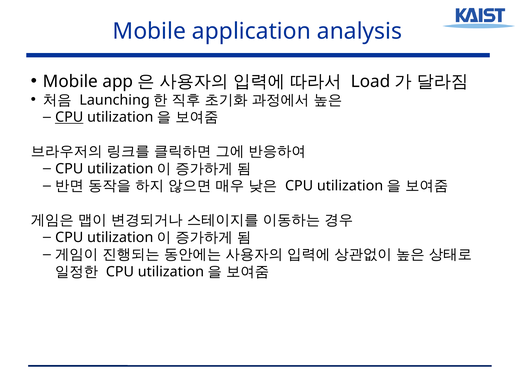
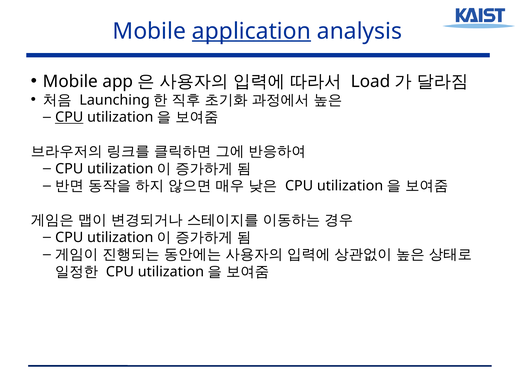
application underline: none -> present
